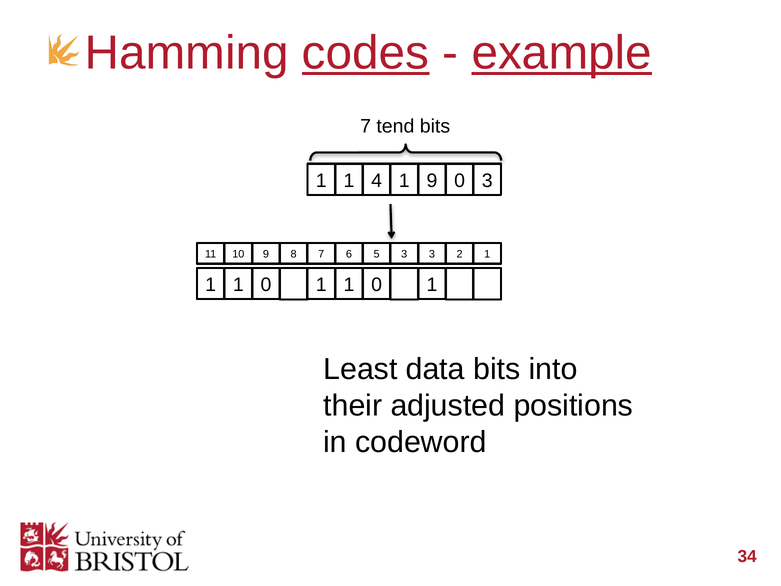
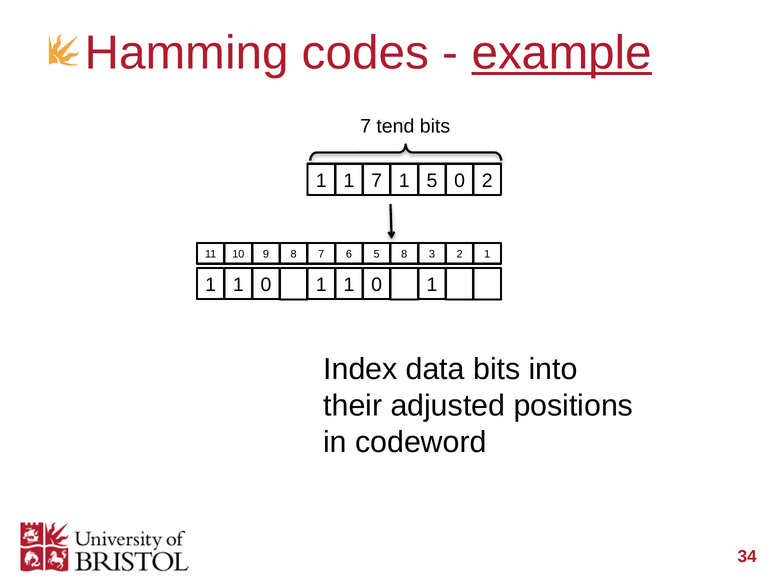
codes underline: present -> none
1 1 4: 4 -> 7
1 9: 9 -> 5
0 3: 3 -> 2
5 3: 3 -> 8
Least: Least -> Index
